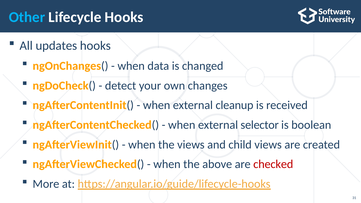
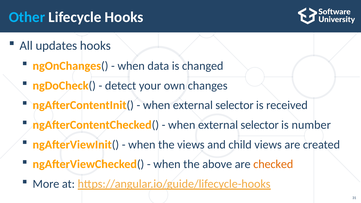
cleanup at (235, 105): cleanup -> selector
boolean: boolean -> number
checked colour: red -> orange
